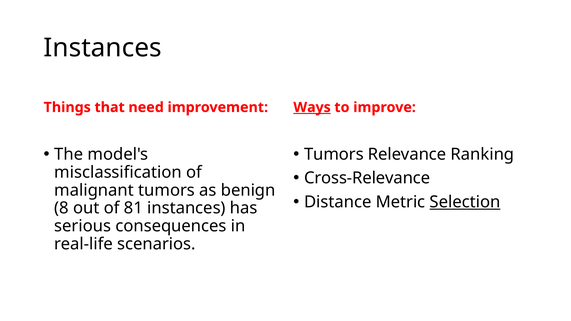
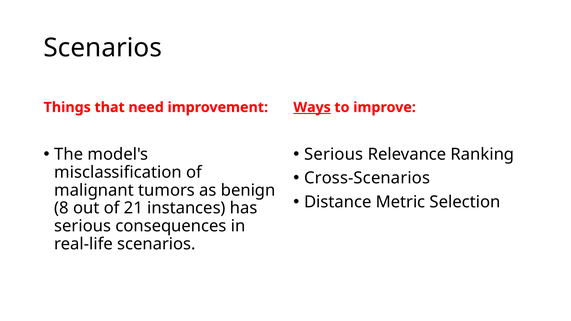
Instances at (103, 48): Instances -> Scenarios
Tumors at (334, 154): Tumors -> Serious
Cross-Relevance: Cross-Relevance -> Cross-Scenarios
Selection underline: present -> none
81: 81 -> 21
